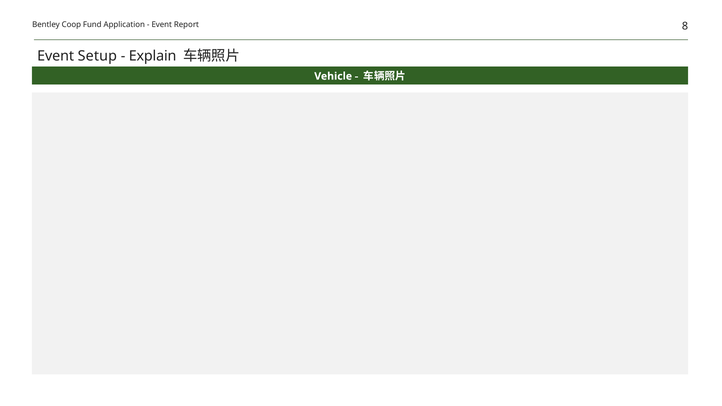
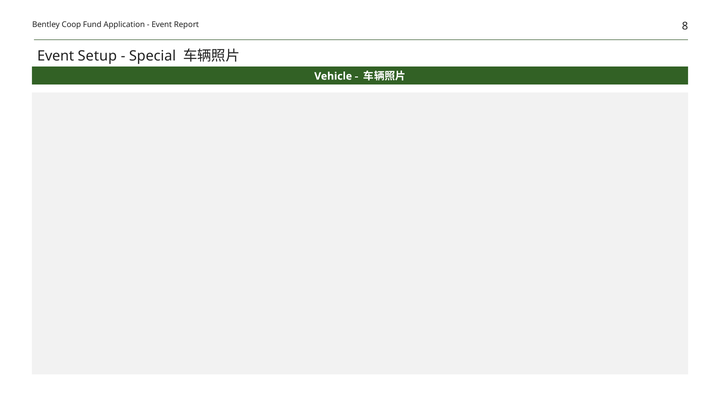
Explain: Explain -> Special
